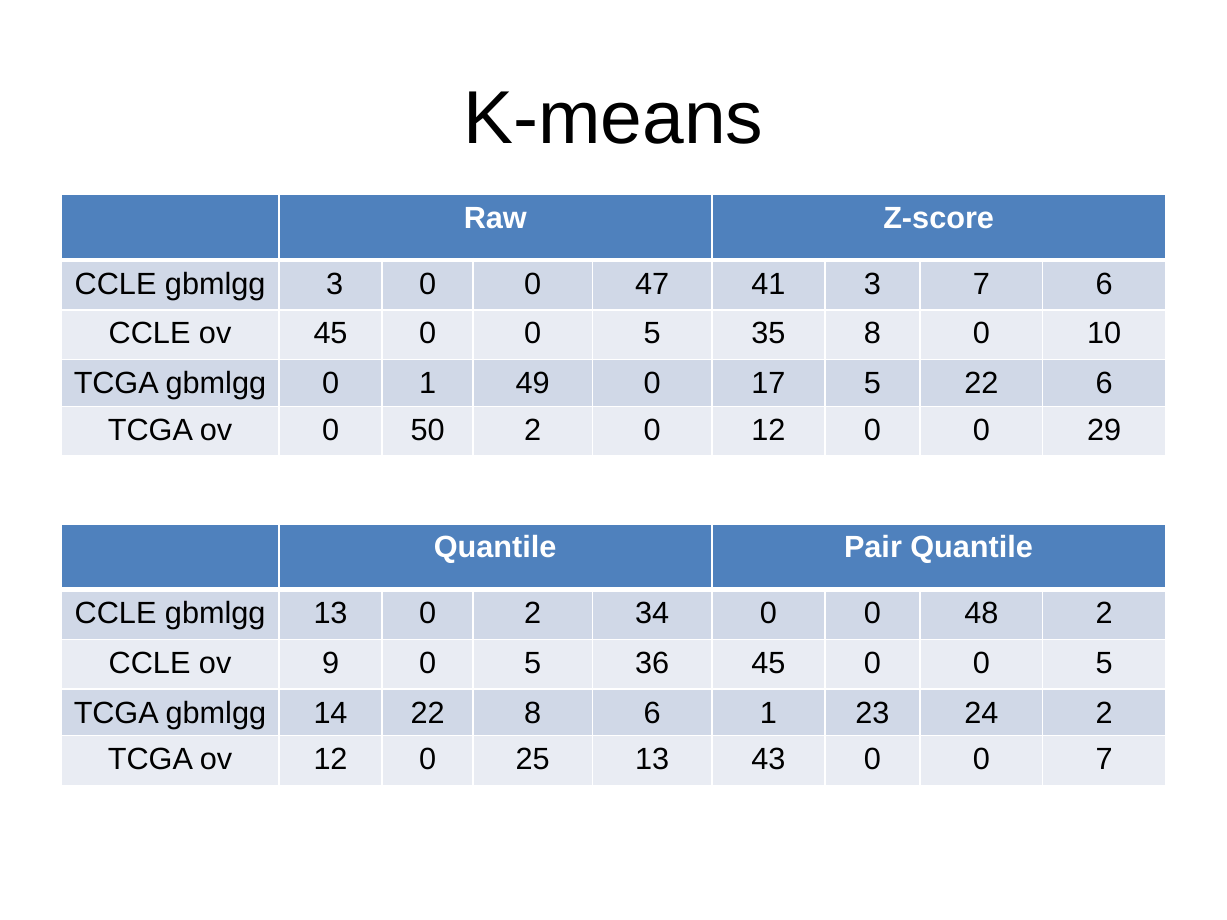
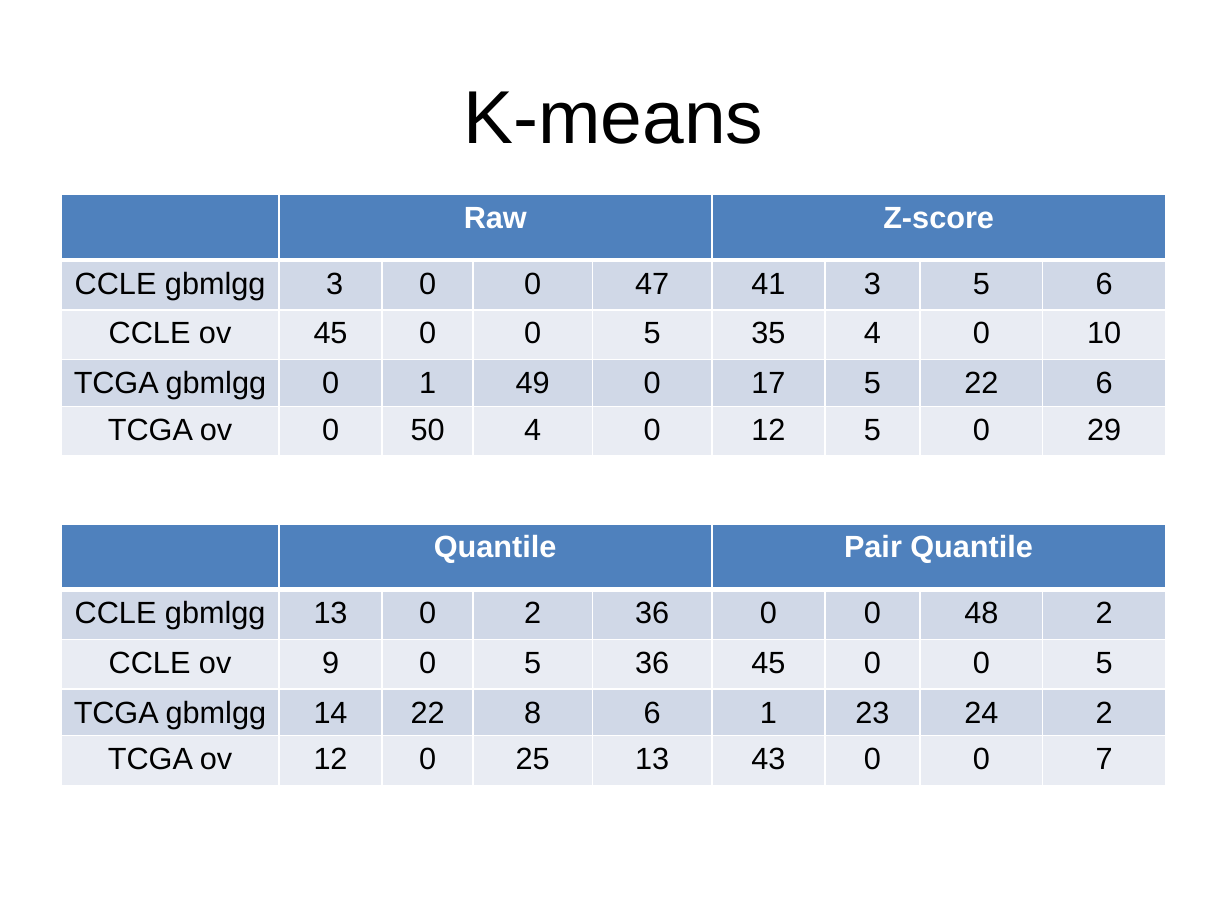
3 7: 7 -> 5
35 8: 8 -> 4
50 2: 2 -> 4
0 12 0: 0 -> 5
2 34: 34 -> 36
